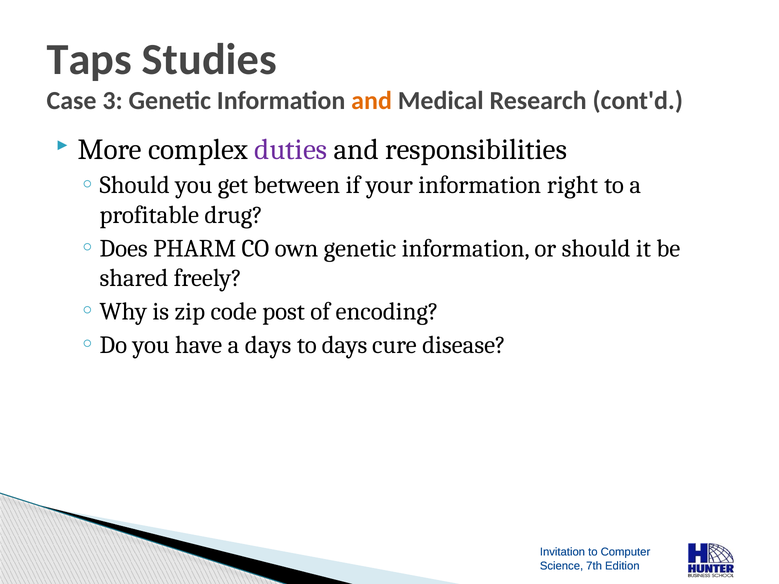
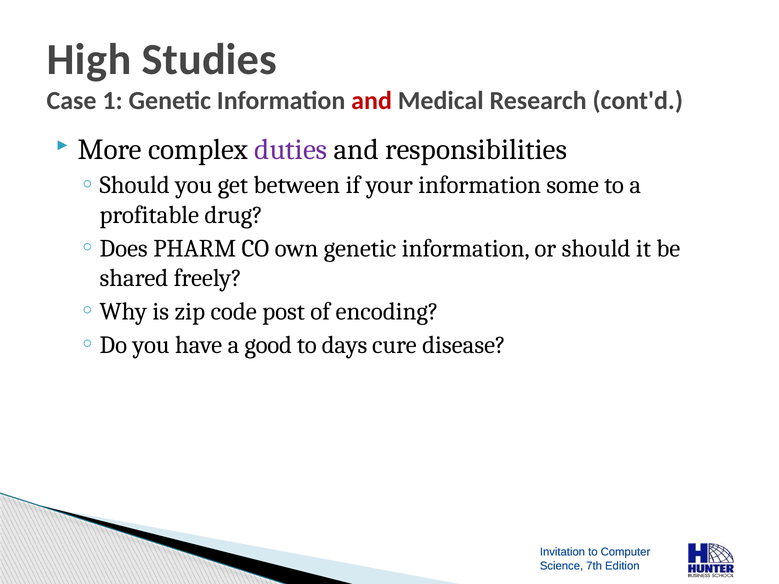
Taps: Taps -> High
3: 3 -> 1
and at (372, 100) colour: orange -> red
right: right -> some
a days: days -> good
